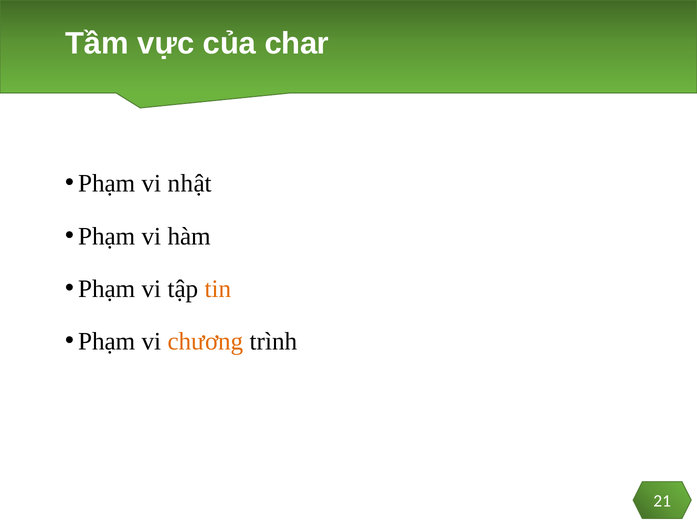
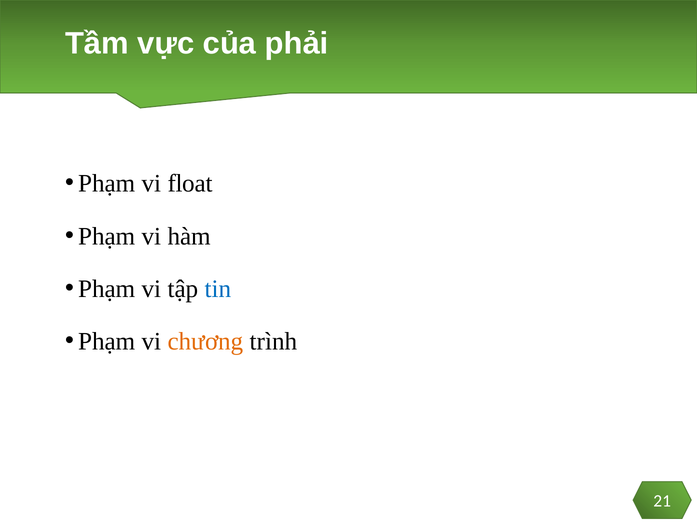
char: char -> phải
nhật: nhật -> float
tin colour: orange -> blue
